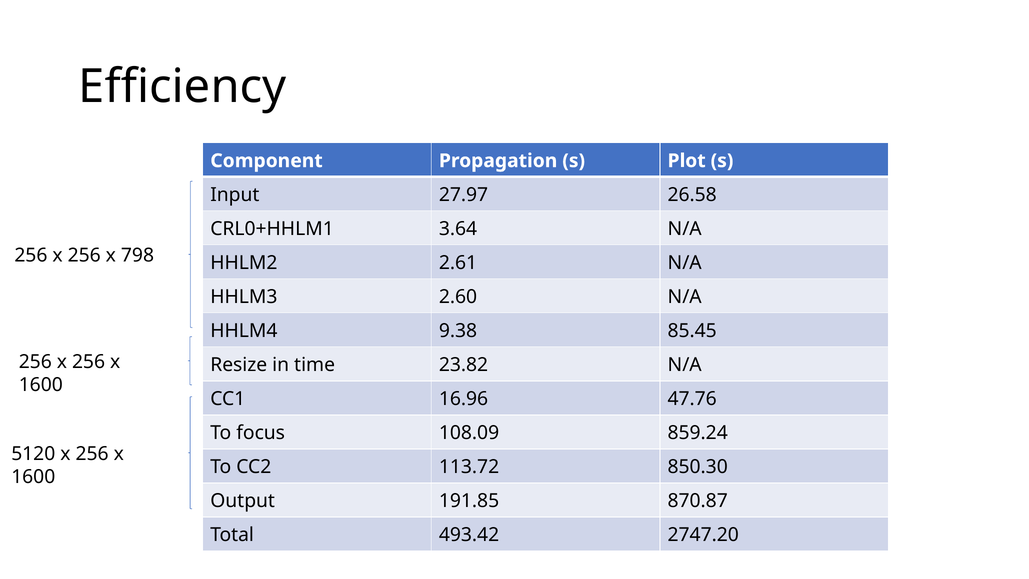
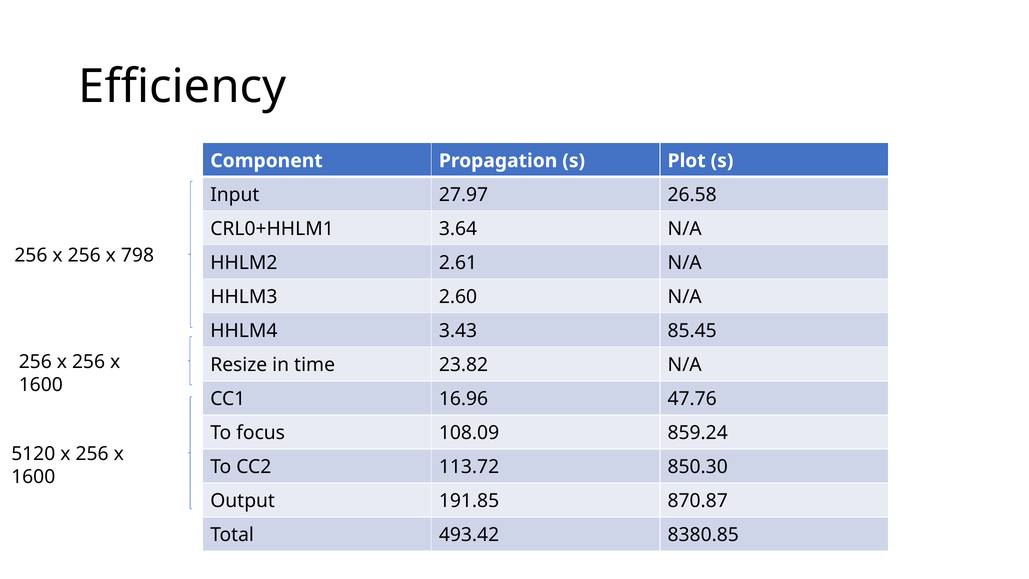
9.38: 9.38 -> 3.43
2747.20: 2747.20 -> 8380.85
